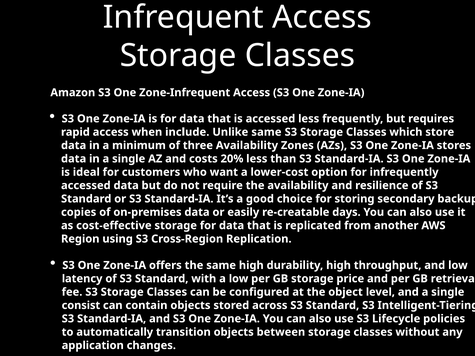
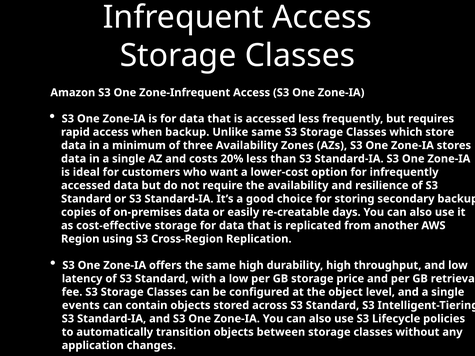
when include: include -> backup
consist: consist -> events
